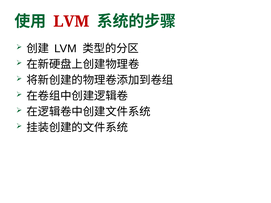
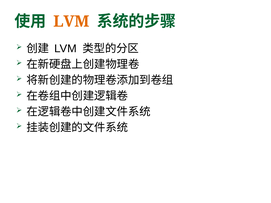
LVM at (71, 21) colour: red -> orange
